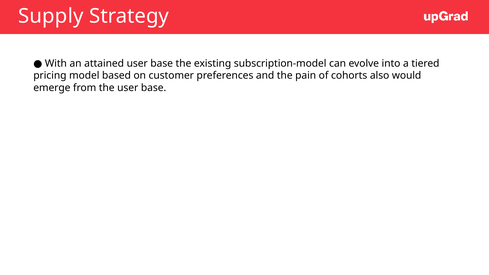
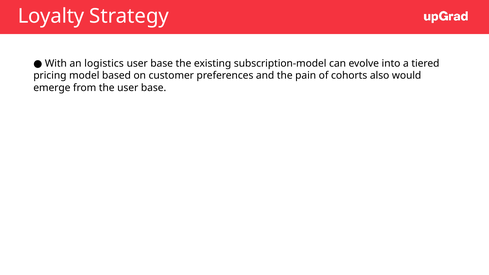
Supply: Supply -> Loyalty
attained: attained -> logistics
